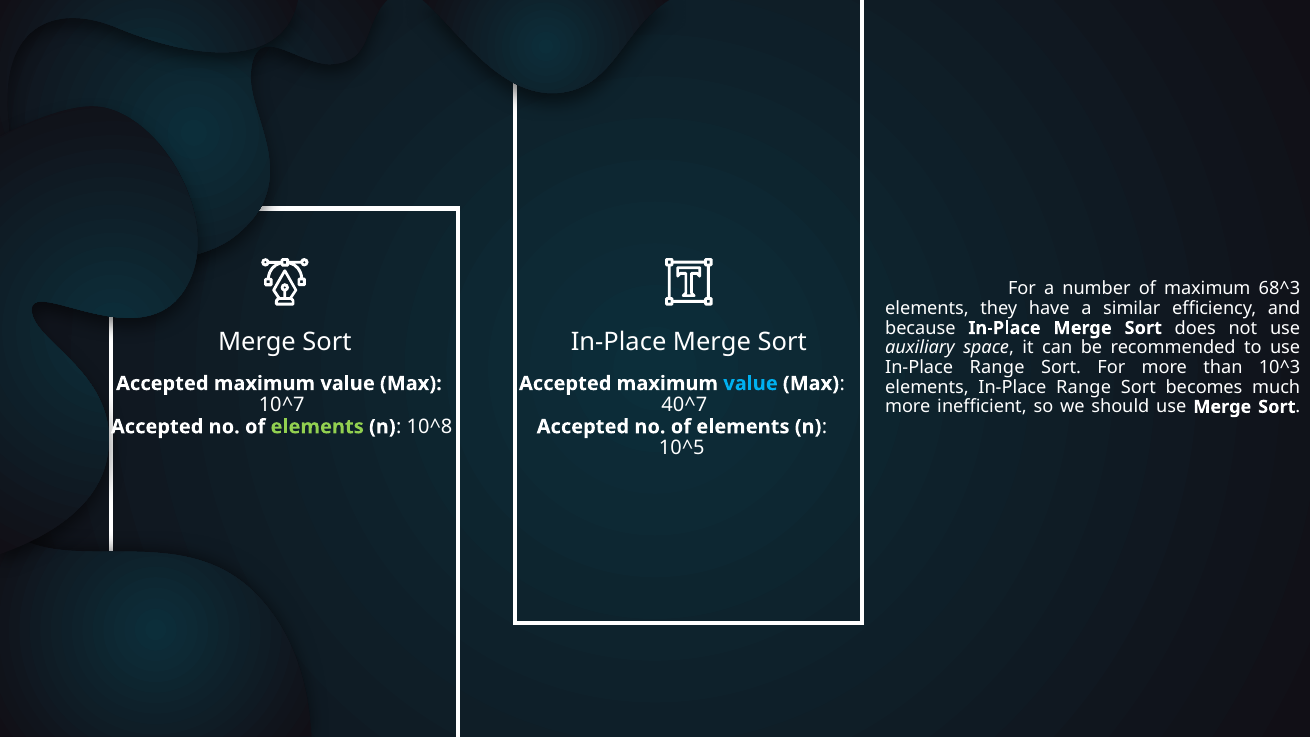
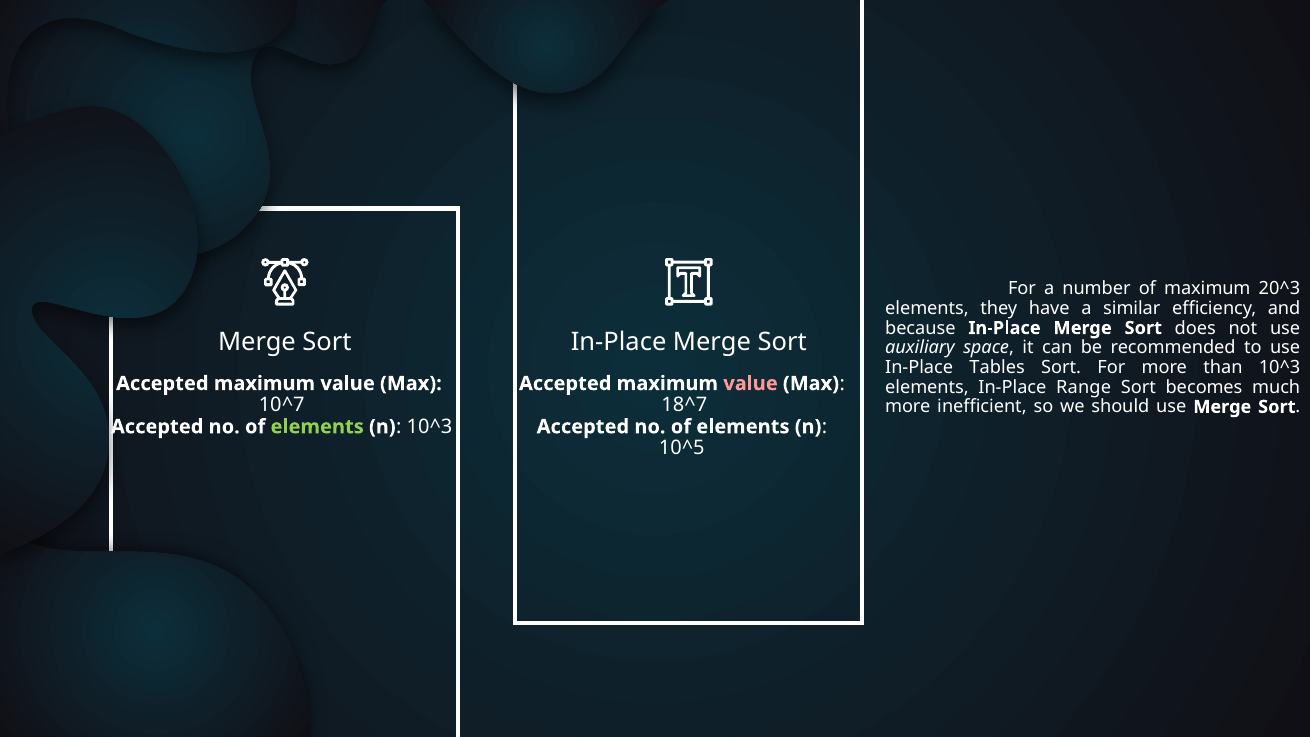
68^3: 68^3 -> 20^3
Range at (997, 367): Range -> Tables
value at (751, 383) colour: light blue -> pink
40^7: 40^7 -> 18^7
n 10^8: 10^8 -> 10^3
